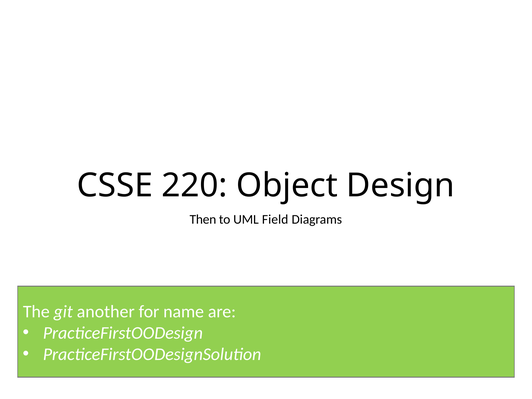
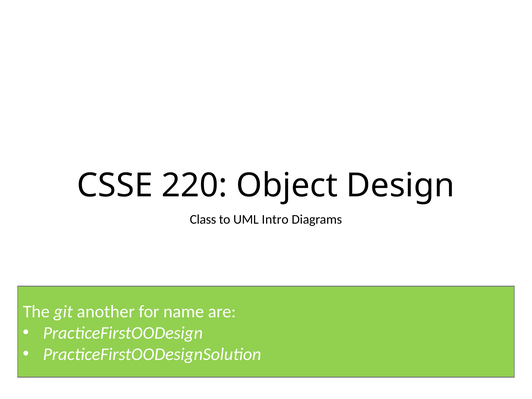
Then: Then -> Class
Field: Field -> Intro
